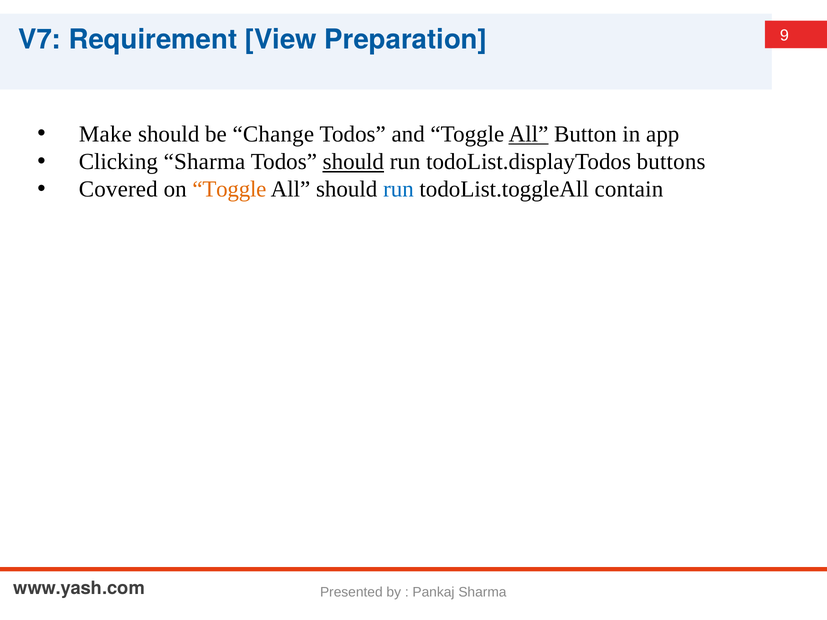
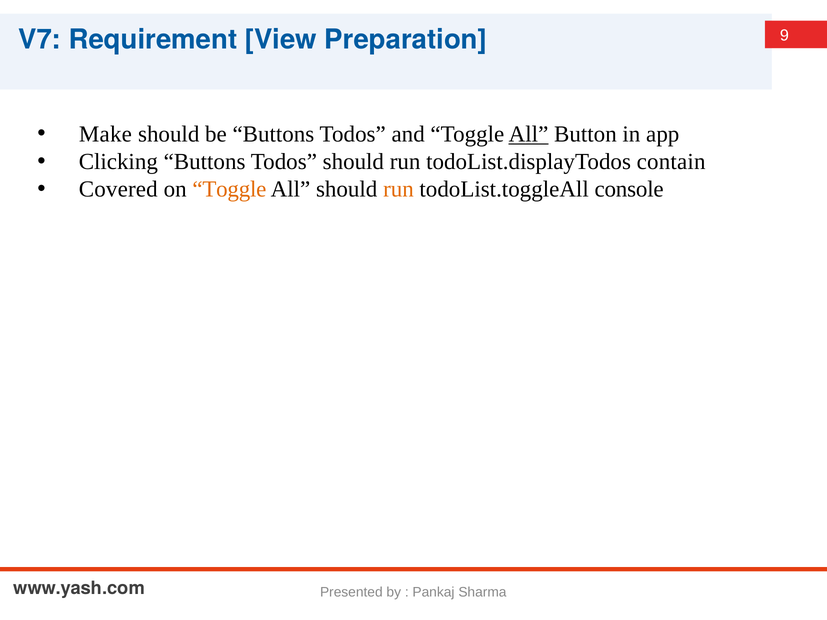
be Change: Change -> Buttons
Clicking Sharma: Sharma -> Buttons
should at (353, 162) underline: present -> none
buttons: buttons -> contain
run at (398, 189) colour: blue -> orange
contain: contain -> console
